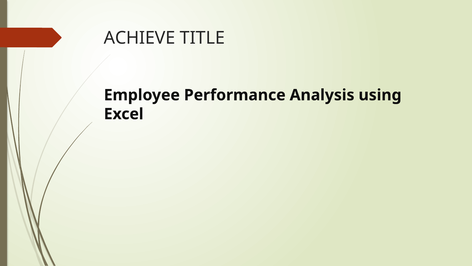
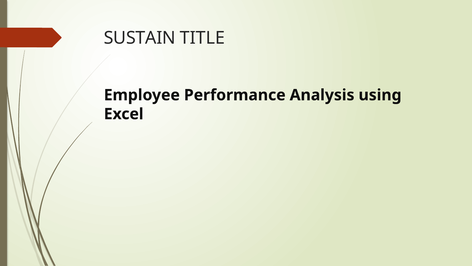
ACHIEVE: ACHIEVE -> SUSTAIN
